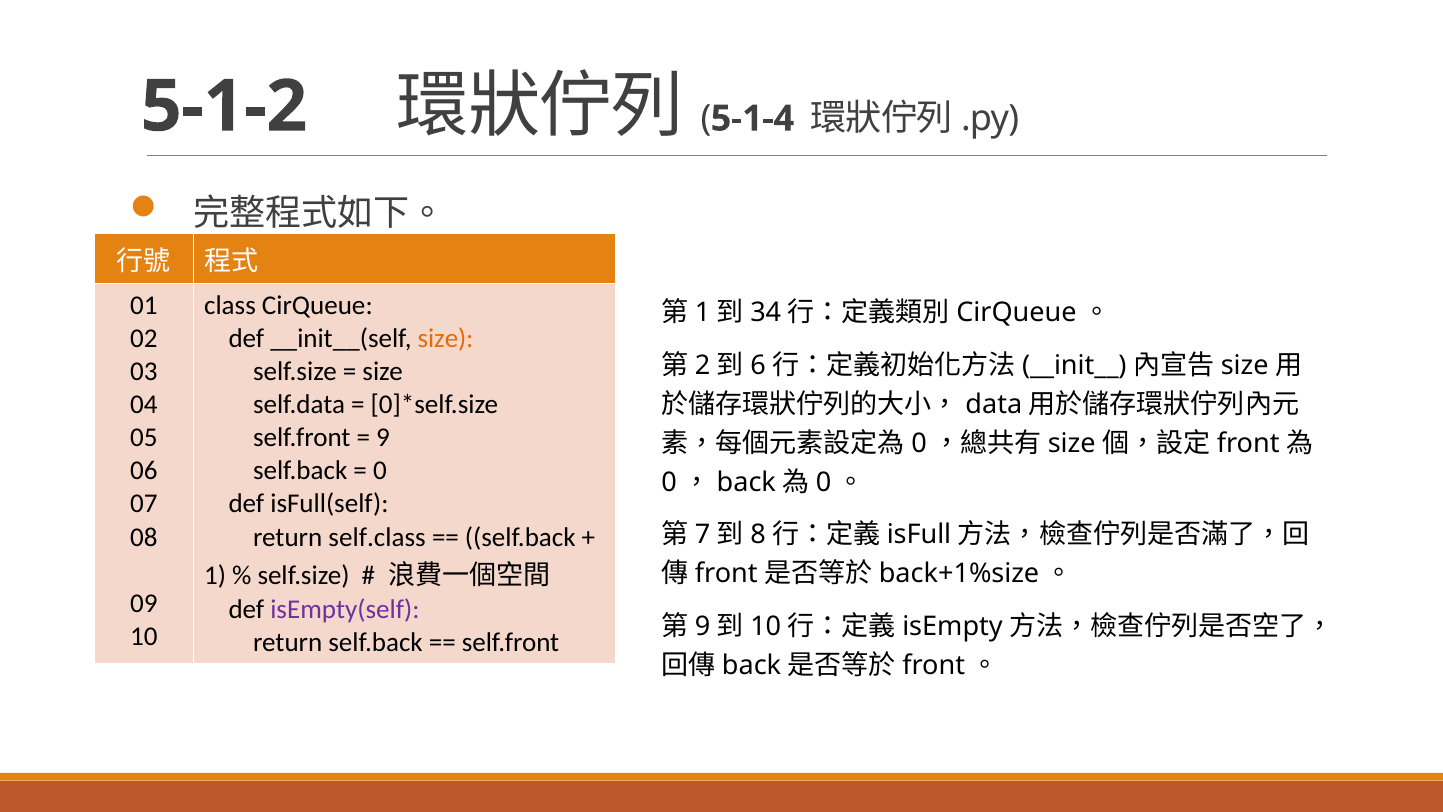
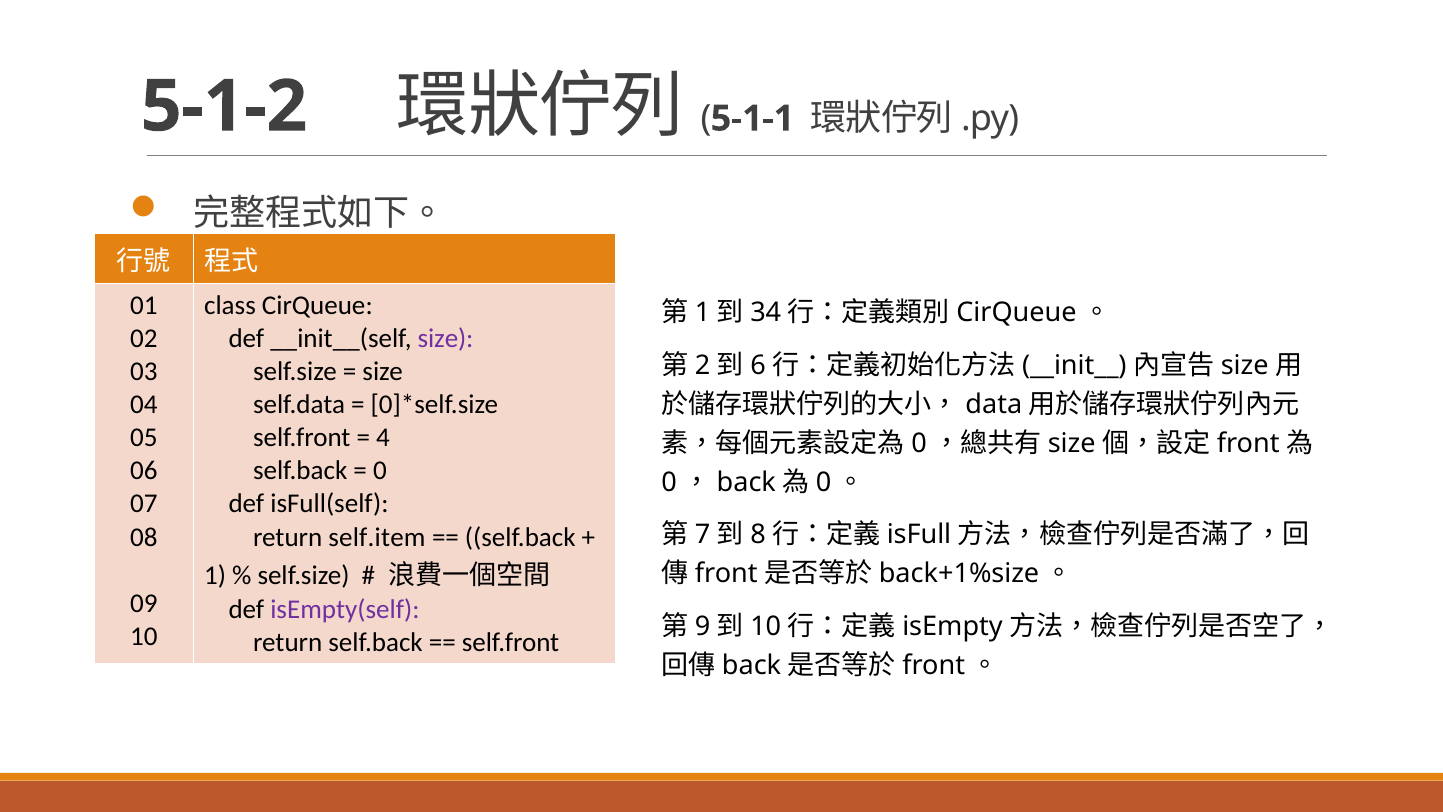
5-1-4: 5-1-4 -> 5-1-1
size at (446, 339) colour: orange -> purple
9: 9 -> 4
self.class: self.class -> self.item
